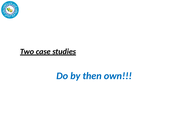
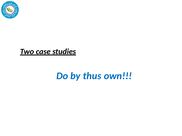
then: then -> thus
